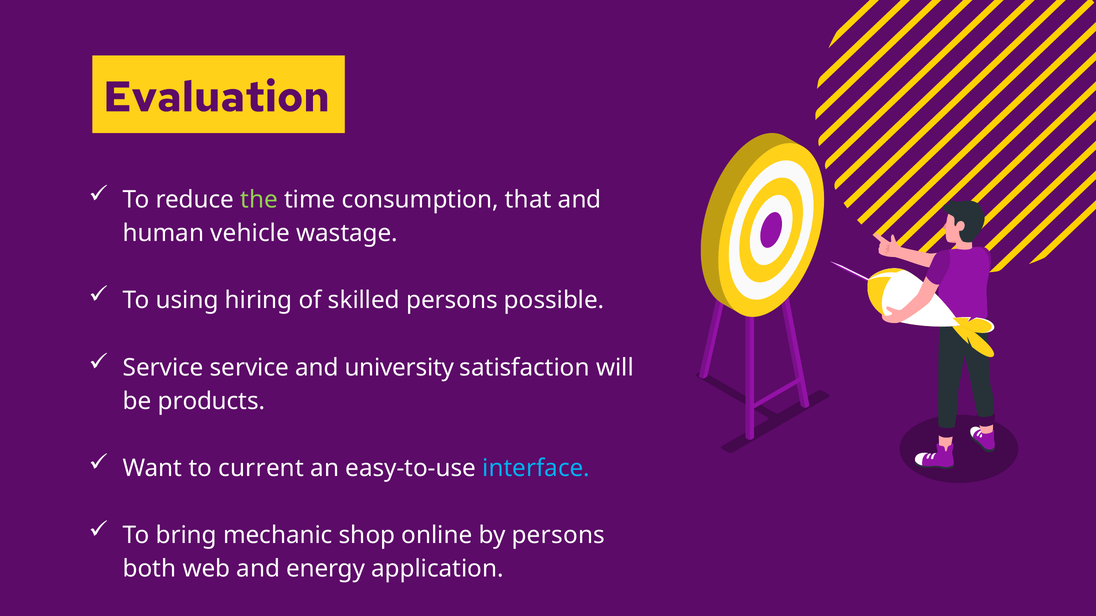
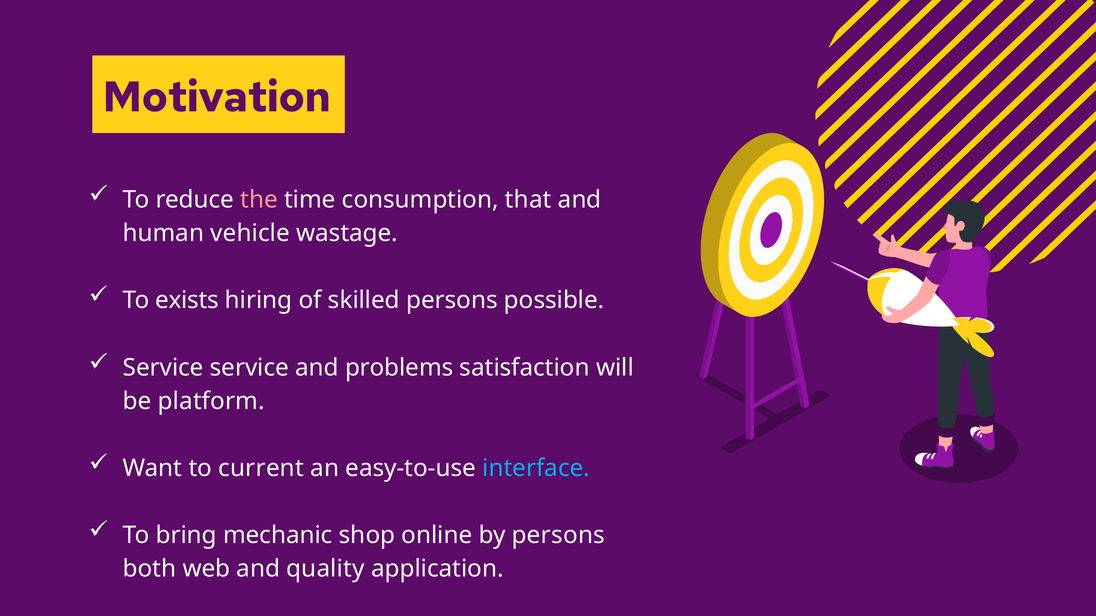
Evaluation: Evaluation -> Motivation
the colour: light green -> pink
using: using -> exists
university: university -> problems
products: products -> platform
energy: energy -> quality
